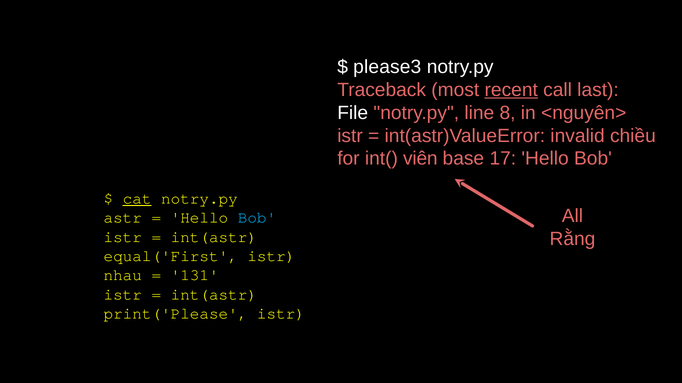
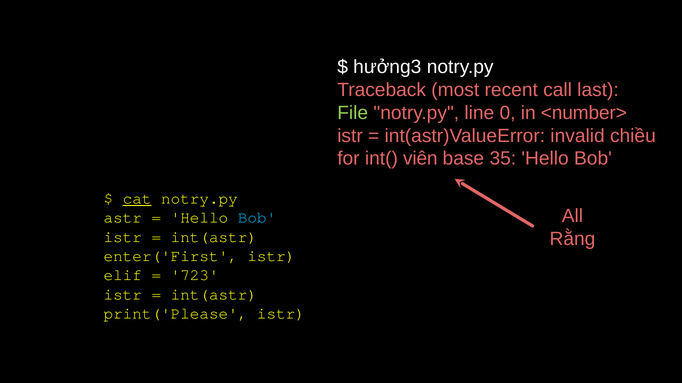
please3: please3 -> hưởng3
recent underline: present -> none
File colour: white -> light green
8: 8 -> 0
<nguyên>: <nguyên> -> <number>
17: 17 -> 35
equal('First: equal('First -> enter('First
nhau: nhau -> elif
131: 131 -> 723
